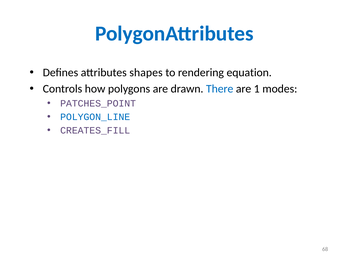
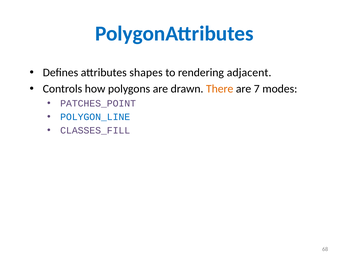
equation: equation -> adjacent
There colour: blue -> orange
1: 1 -> 7
CREATES_FILL: CREATES_FILL -> CLASSES_FILL
